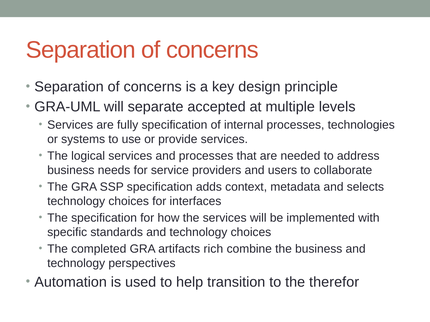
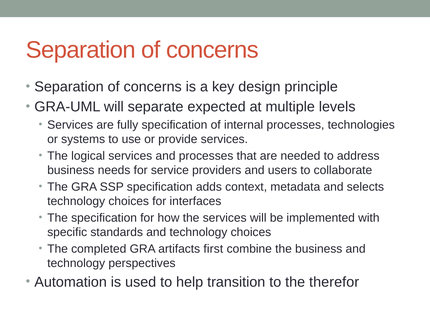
accepted: accepted -> expected
rich: rich -> first
